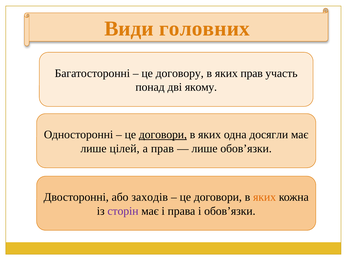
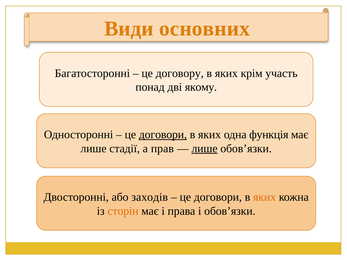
головних: головних -> основних
яких прав: прав -> крім
досягли: досягли -> функція
цілей: цілей -> стадiї
лише at (205, 149) underline: none -> present
сторін colour: purple -> orange
